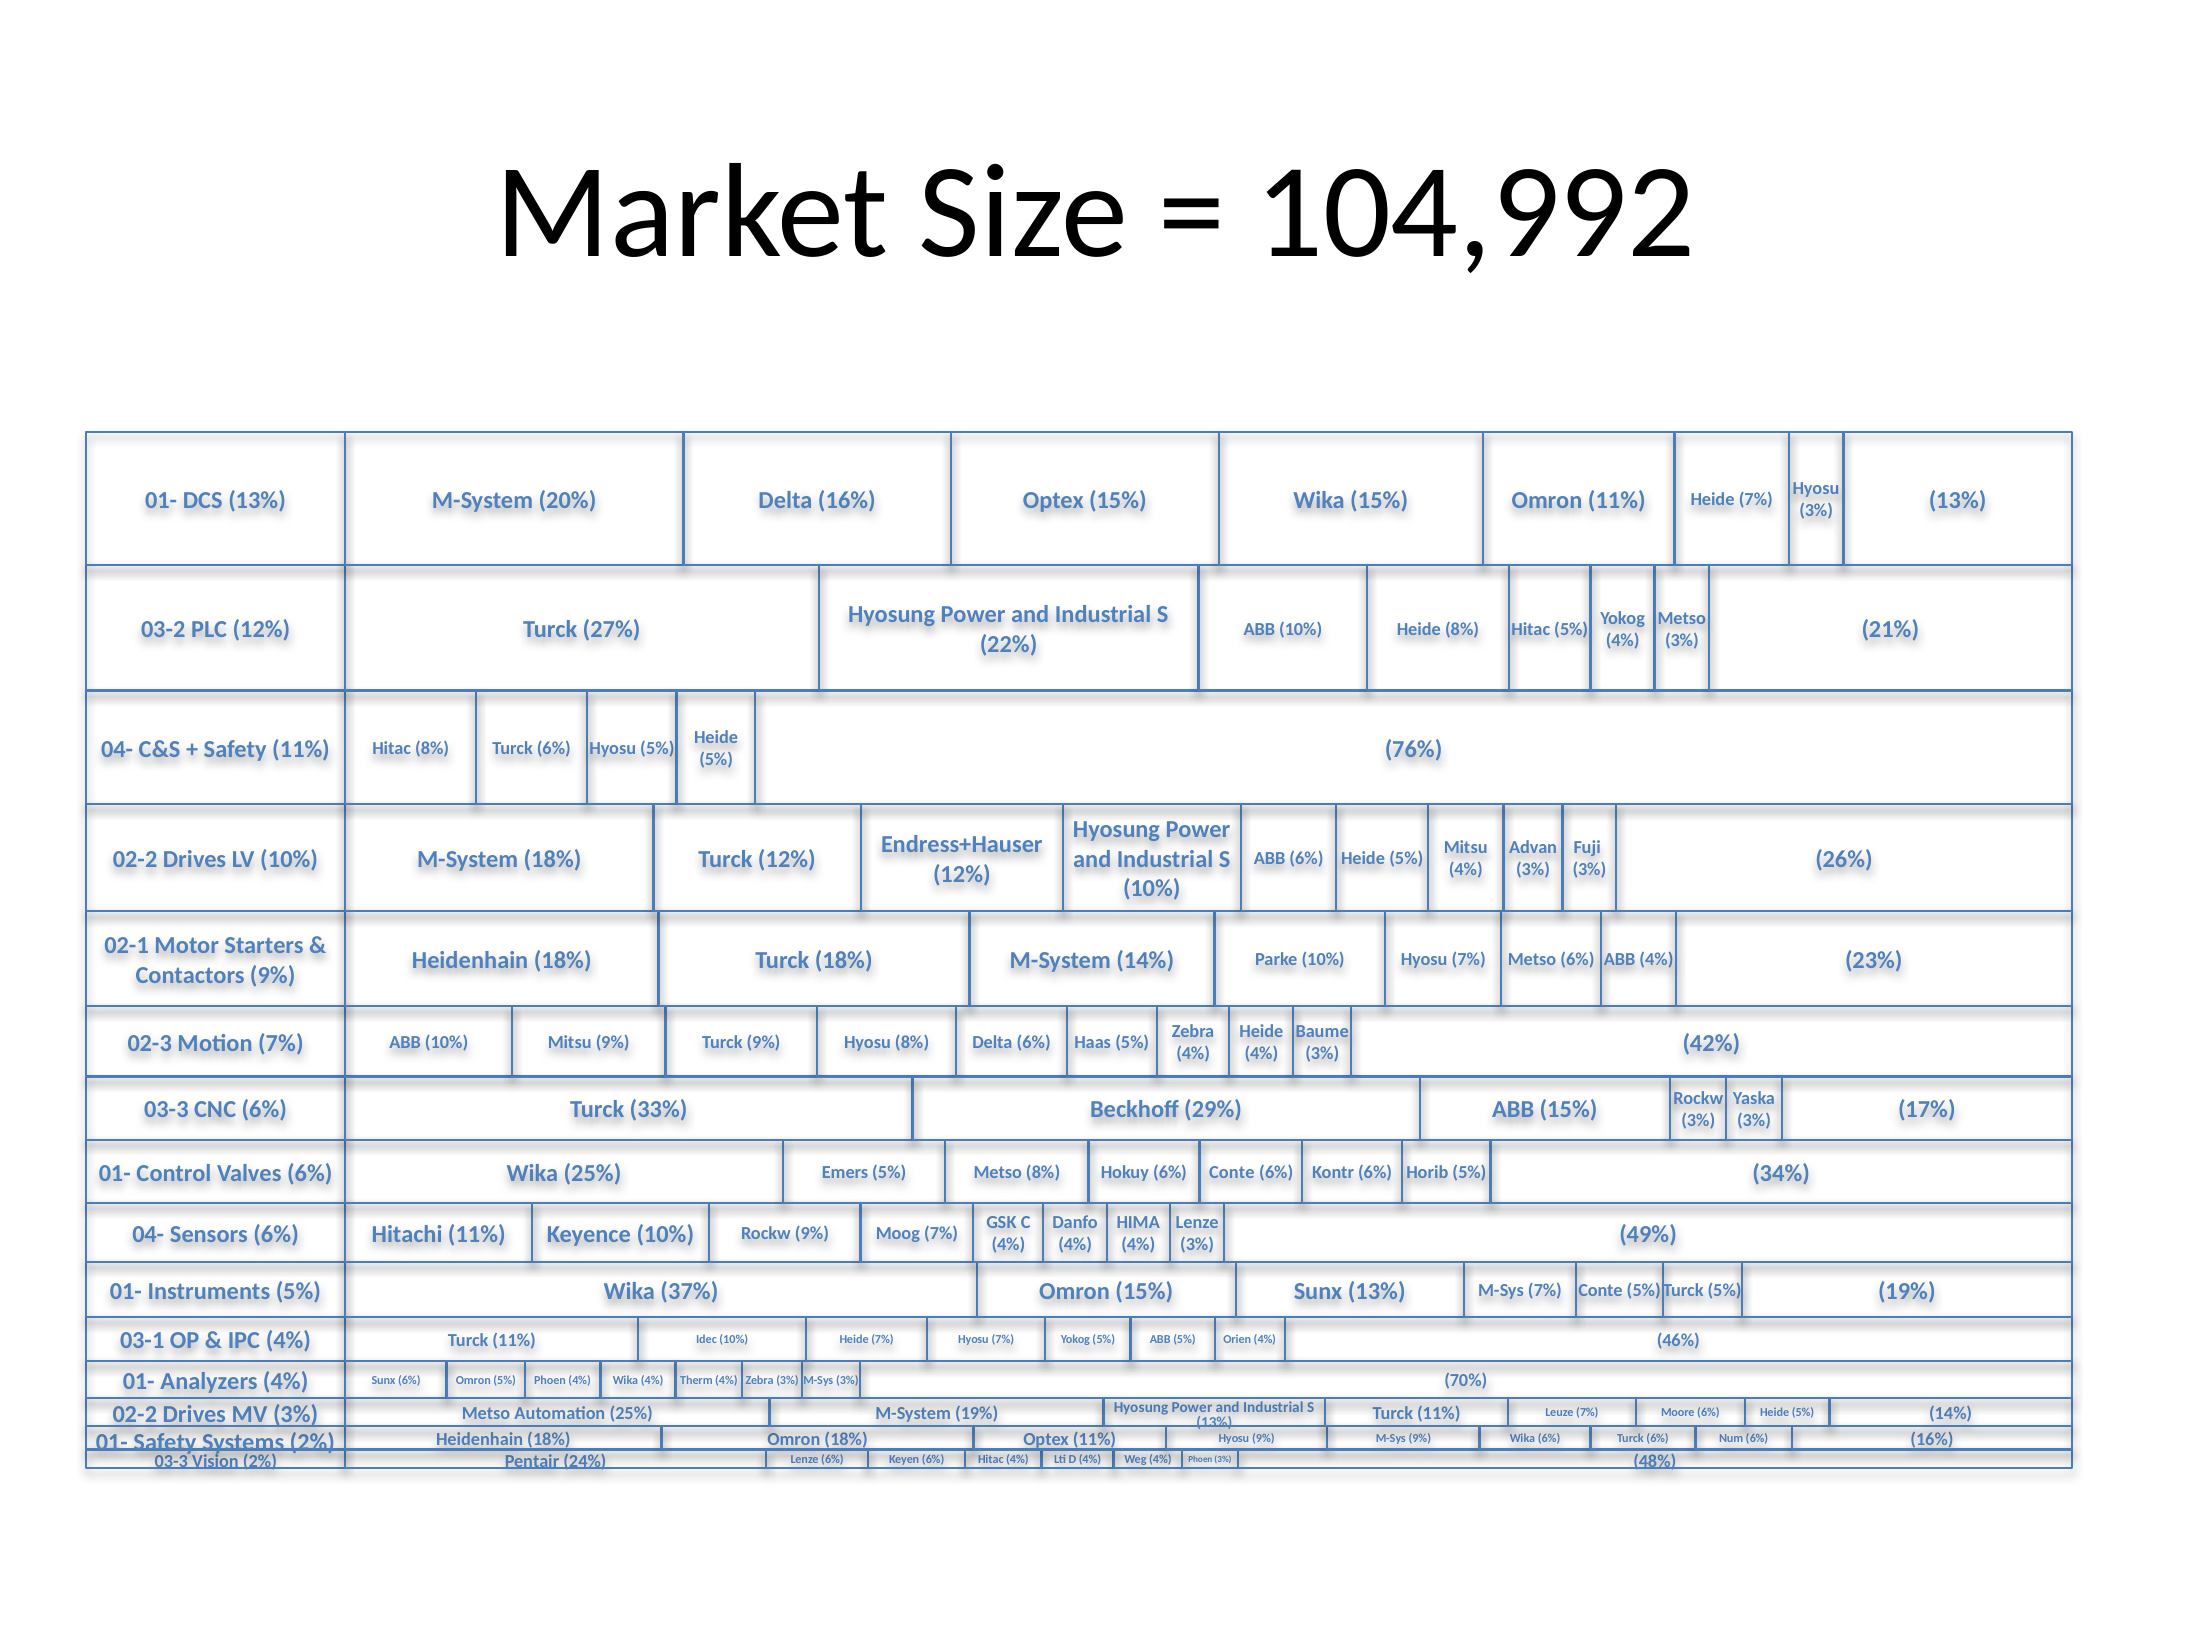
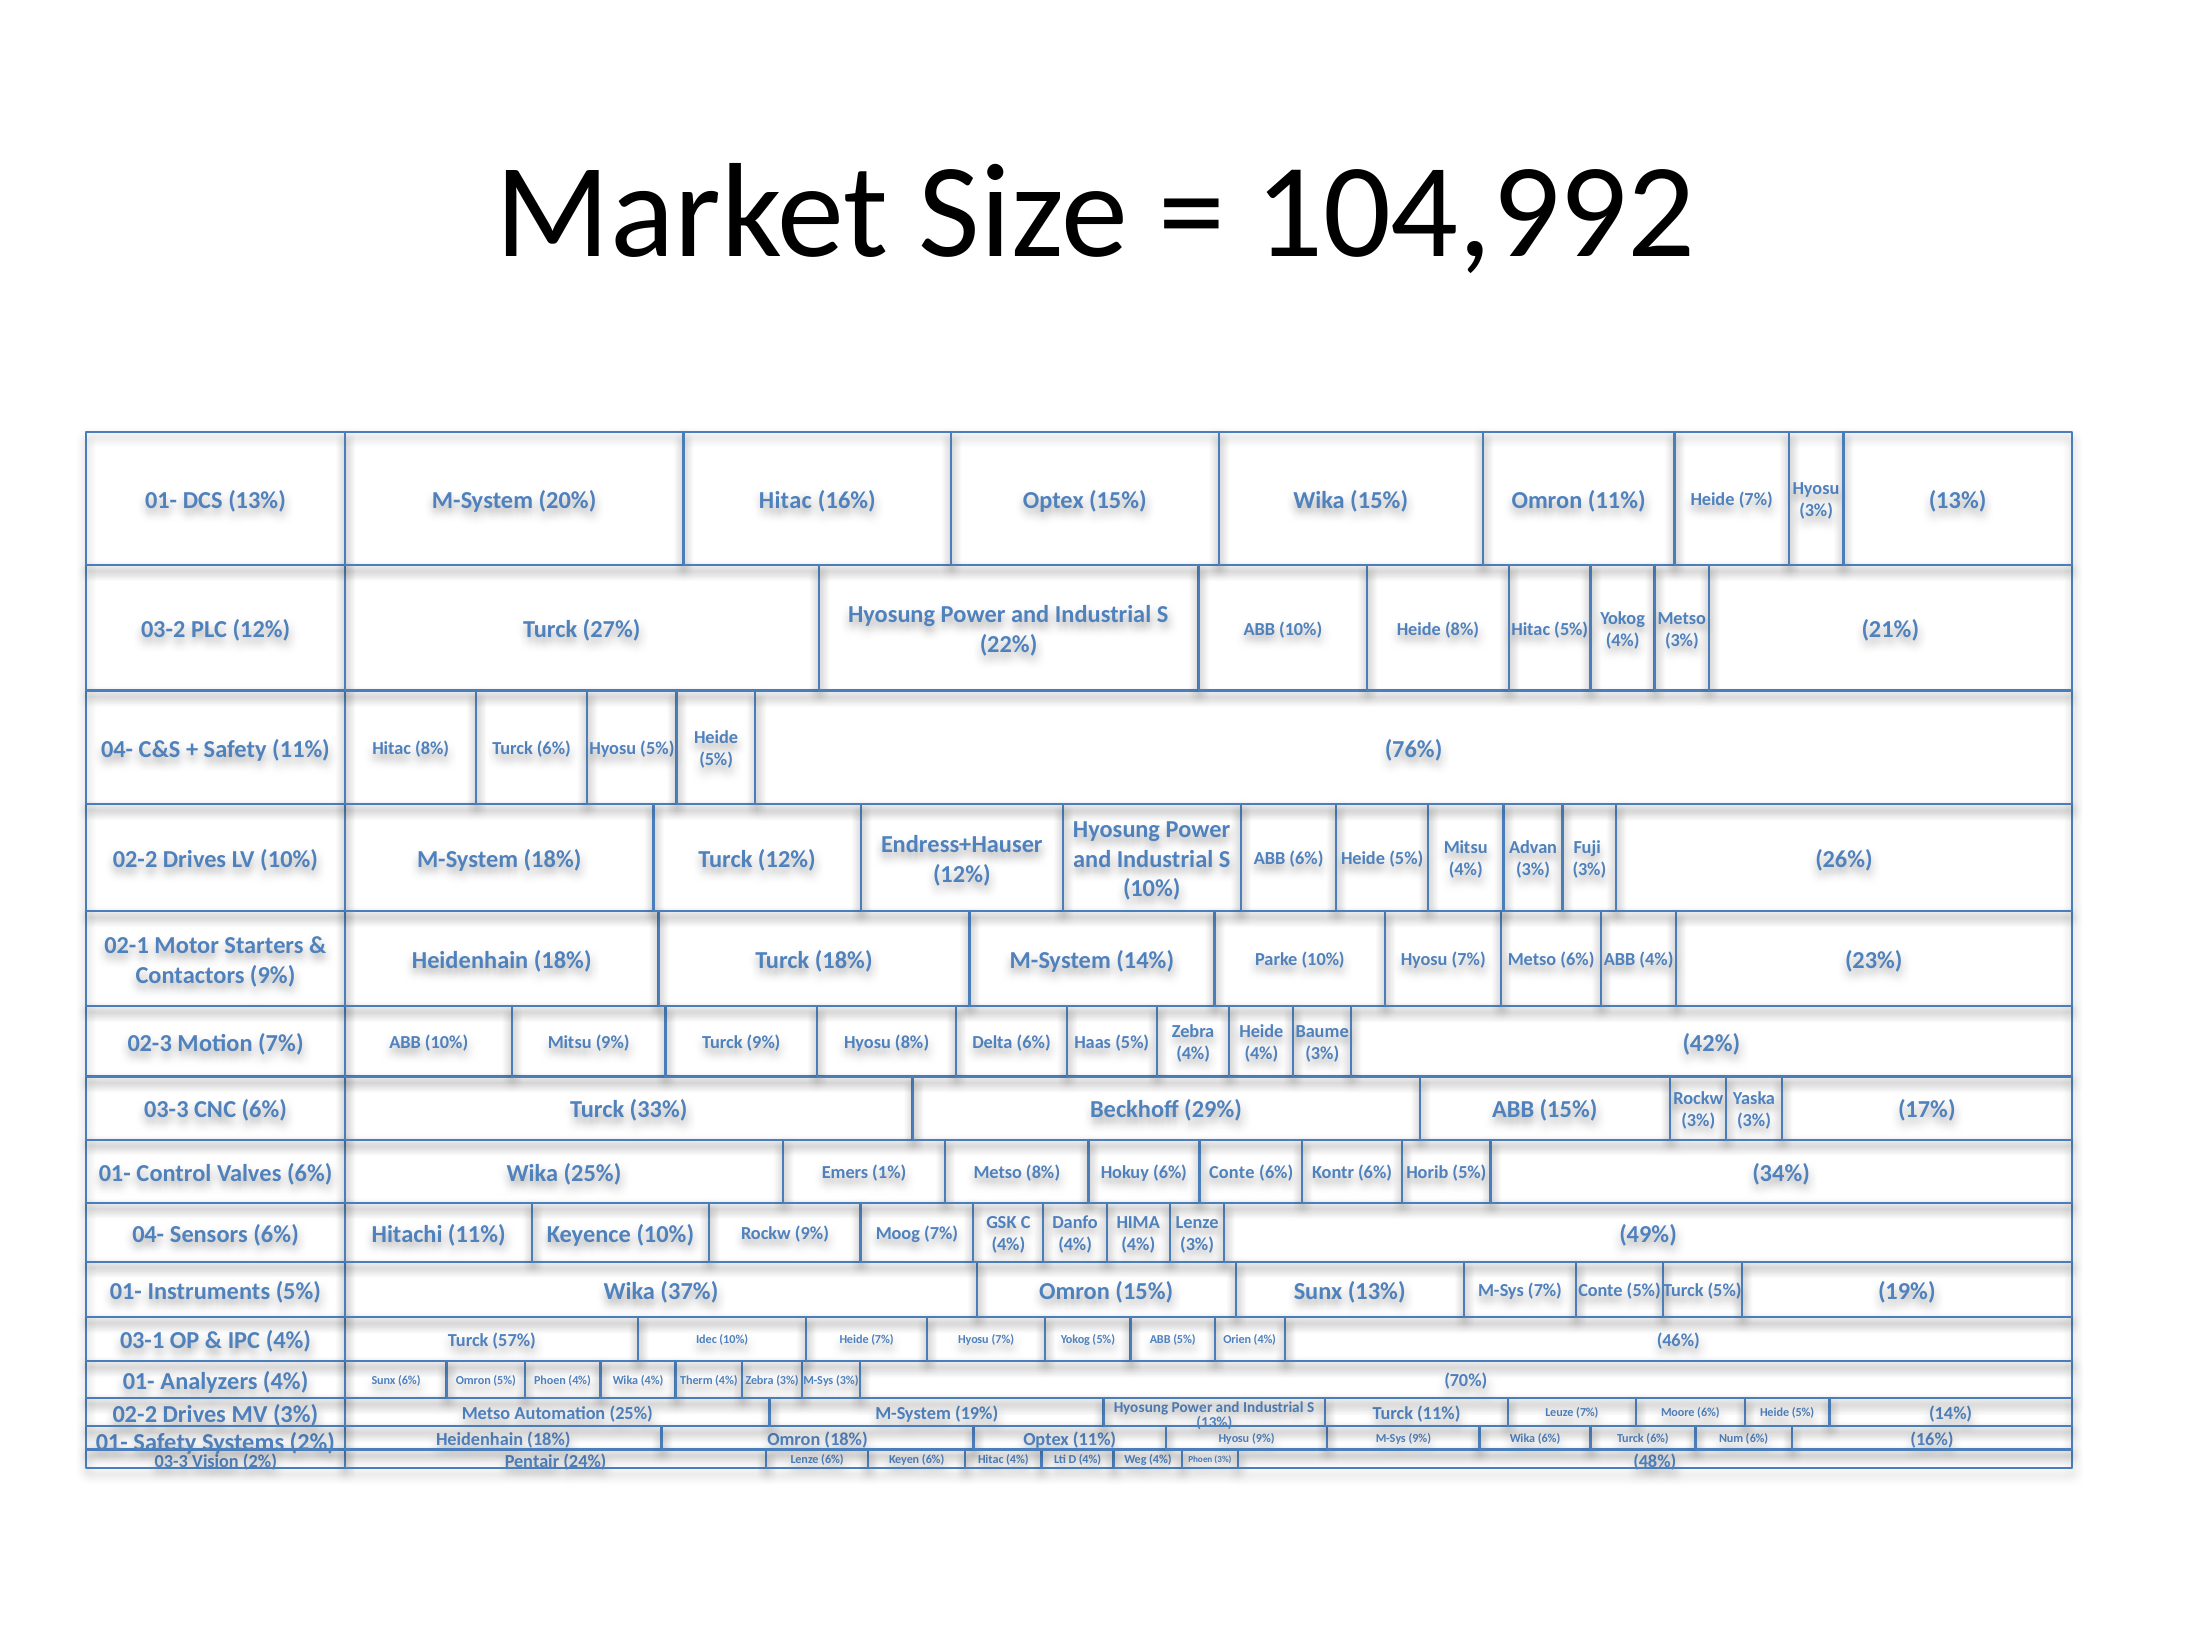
20% Delta: Delta -> Hitac
Emers 5%: 5% -> 1%
4% Turck 11%: 11% -> 57%
